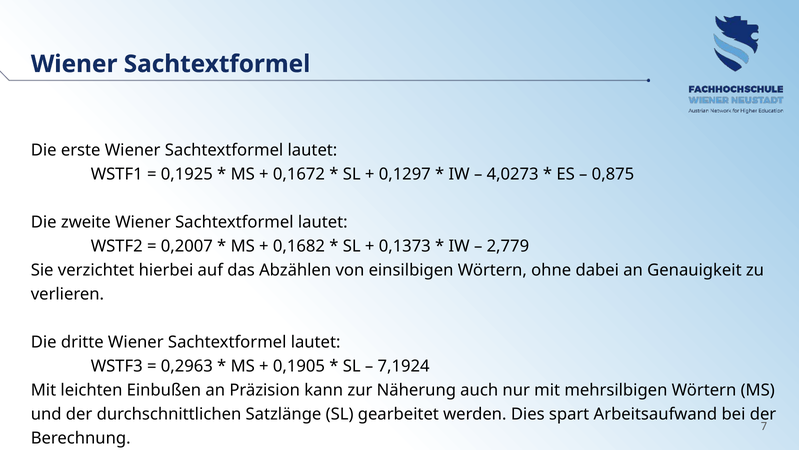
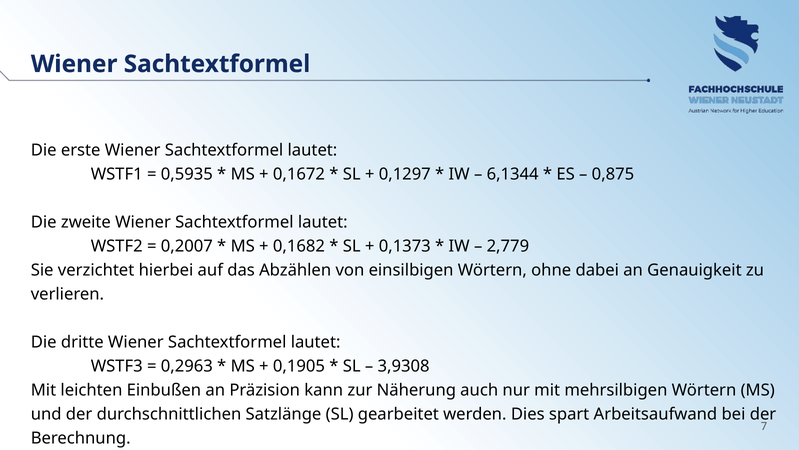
0,1925: 0,1925 -> 0,5935
4,0273: 4,0273 -> 6,1344
7,1924: 7,1924 -> 3,9308
